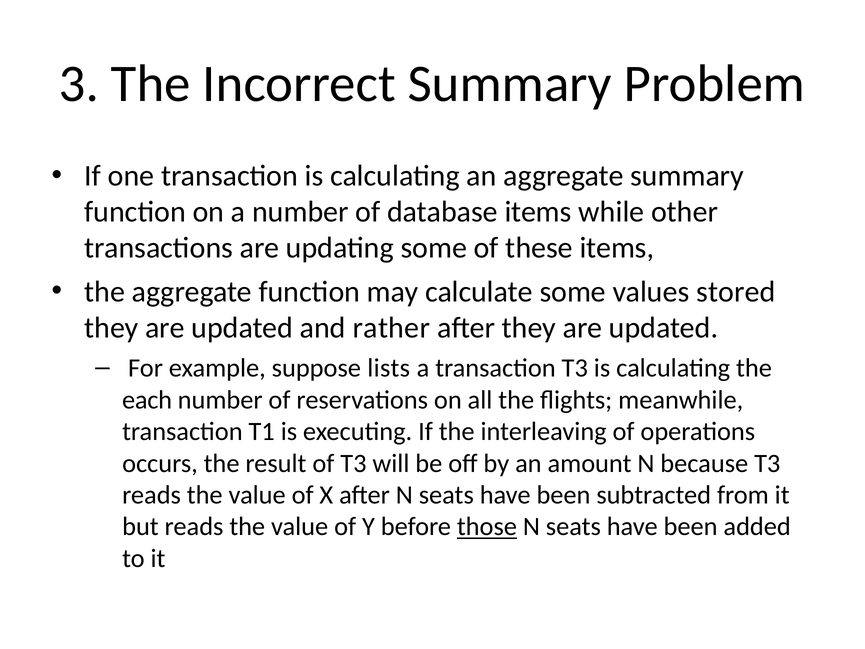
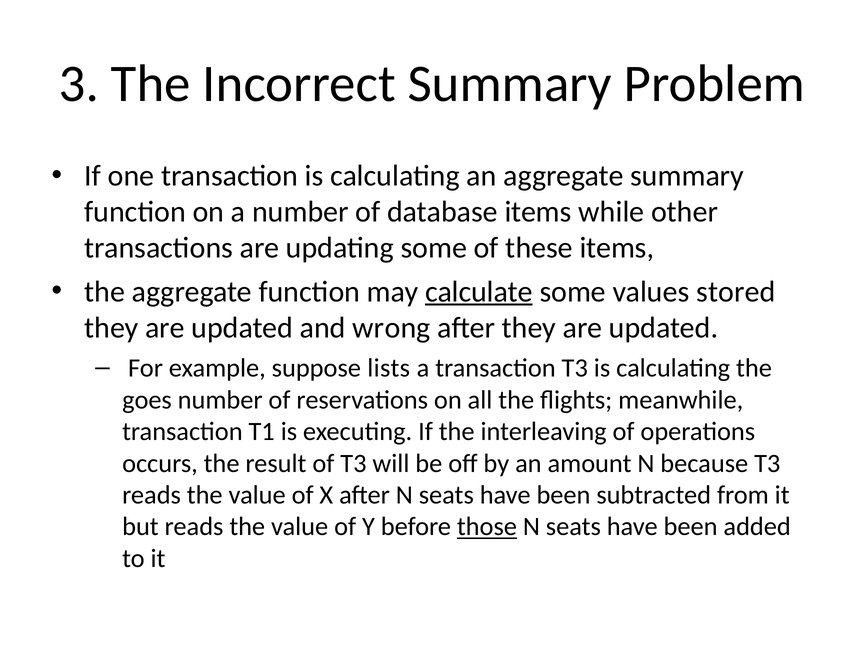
calculate underline: none -> present
rather: rather -> wrong
each: each -> goes
